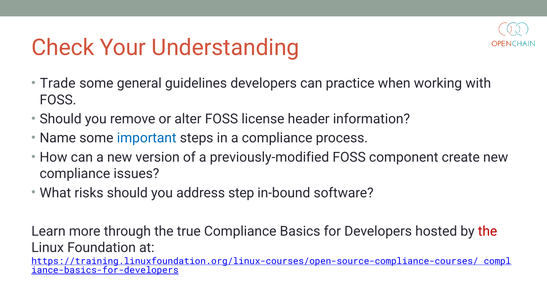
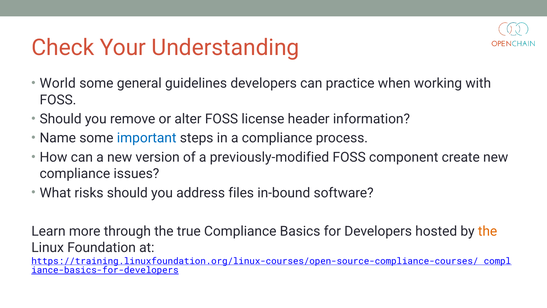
Trade: Trade -> World
step: step -> files
the at (488, 231) colour: red -> orange
